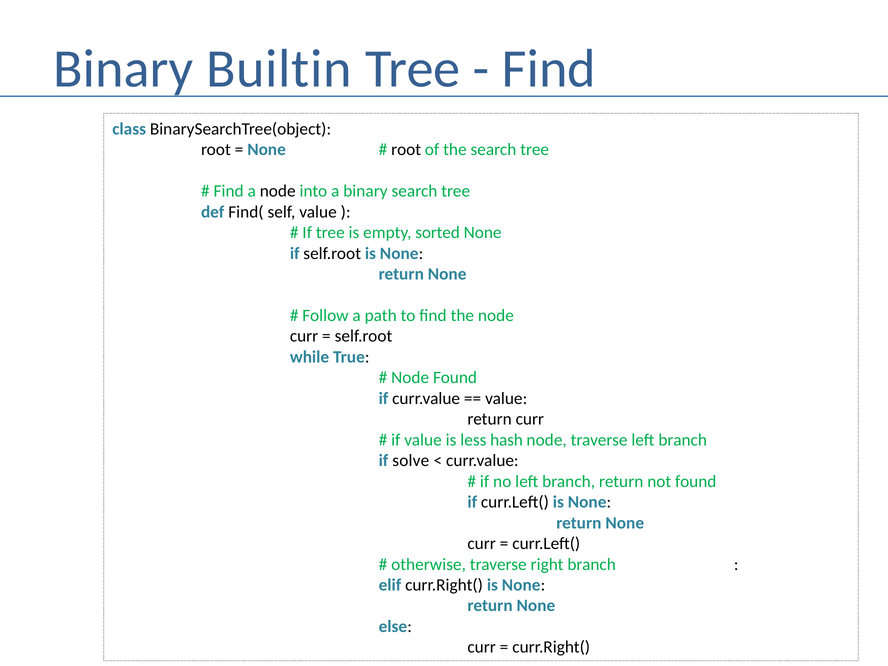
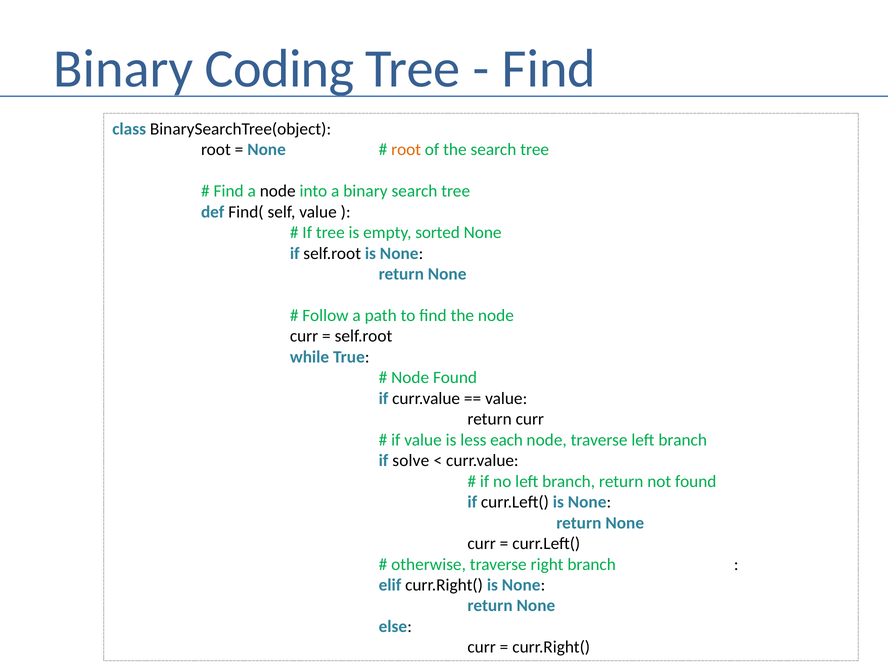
Builtin: Builtin -> Coding
root at (406, 150) colour: black -> orange
hash: hash -> each
